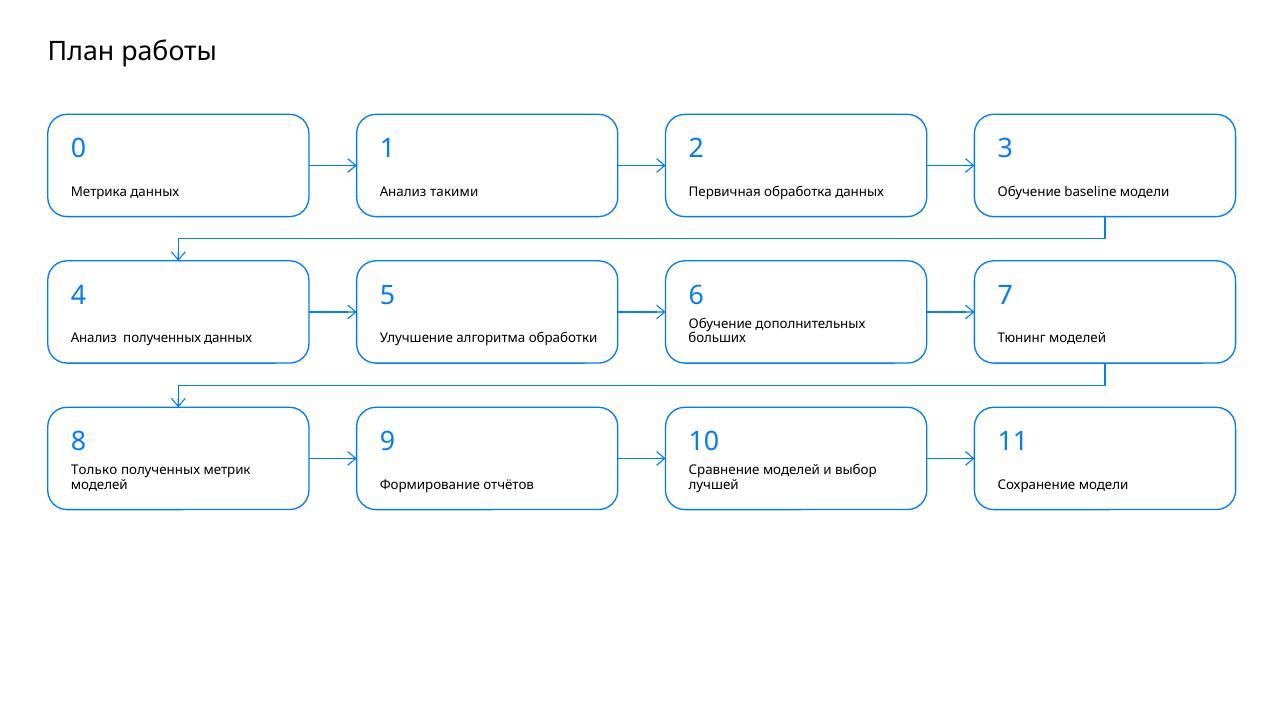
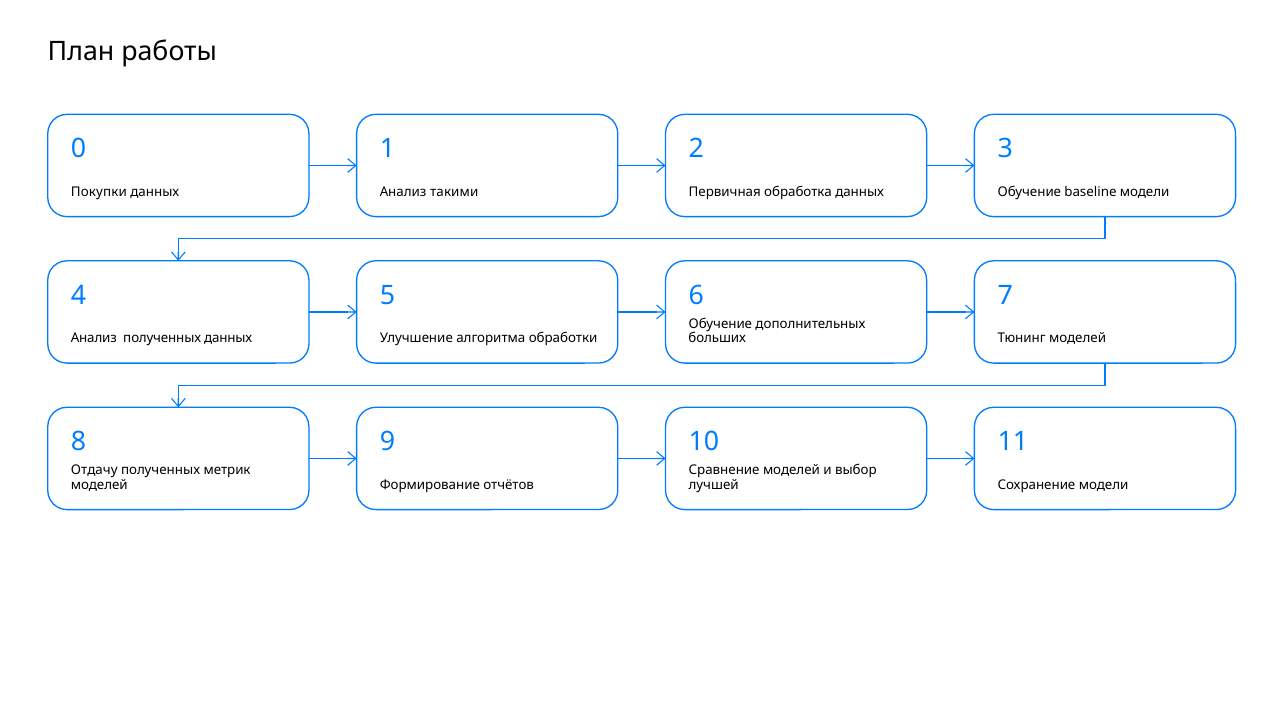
Метрика: Метрика -> Покупки
Только: Только -> Отдачу
